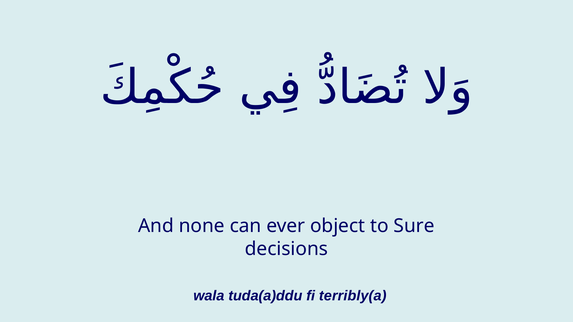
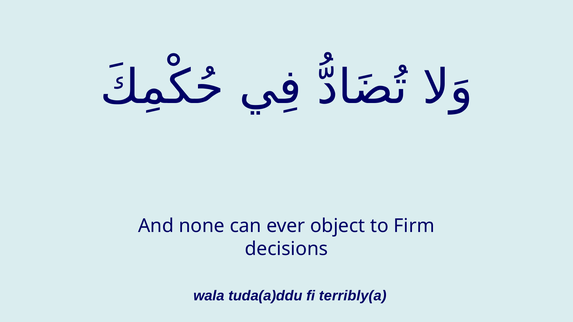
Sure: Sure -> Firm
